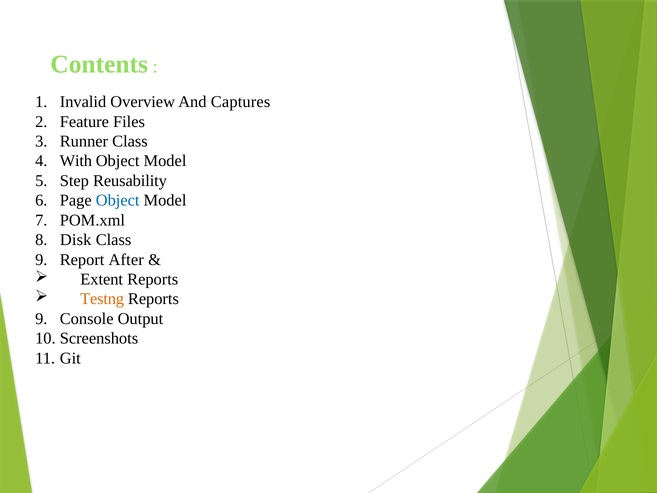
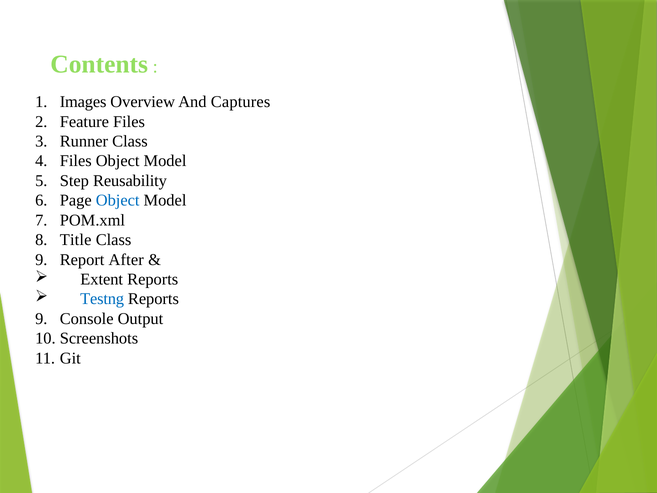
Invalid: Invalid -> Images
With at (76, 161): With -> Files
Disk: Disk -> Title
Testng colour: orange -> blue
